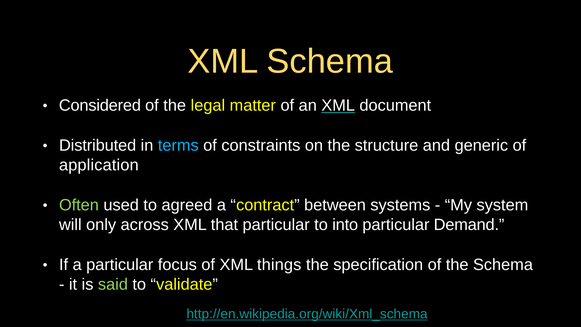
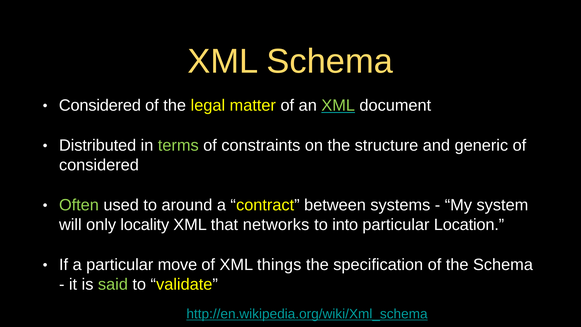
XML at (338, 105) colour: white -> light green
terms colour: light blue -> light green
application at (99, 165): application -> considered
agreed: agreed -> around
across: across -> locality
that particular: particular -> networks
Demand: Demand -> Location
focus: focus -> move
